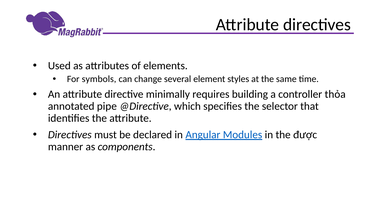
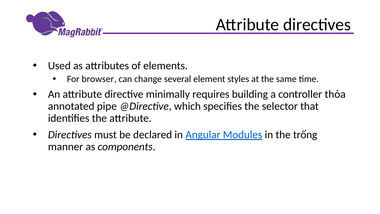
symbols: symbols -> browser
được: được -> trống
